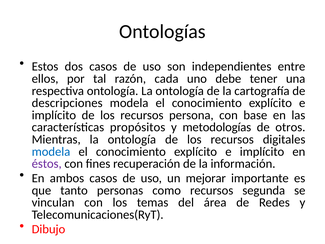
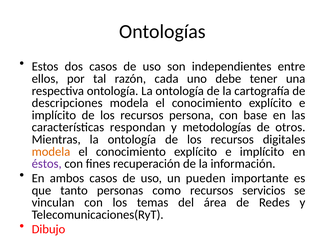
propósitos: propósitos -> respondan
modela at (51, 151) colour: blue -> orange
mejorar: mejorar -> pueden
segunda: segunda -> servicios
